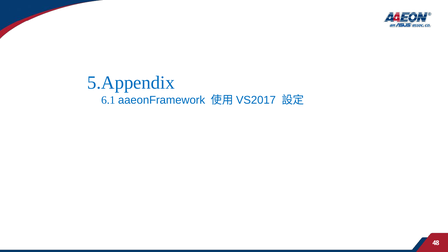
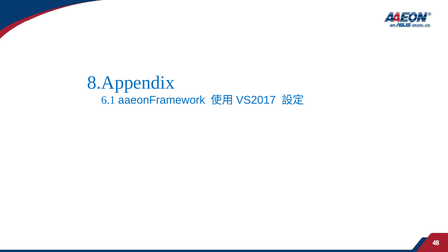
5.Appendix: 5.Appendix -> 8.Appendix
